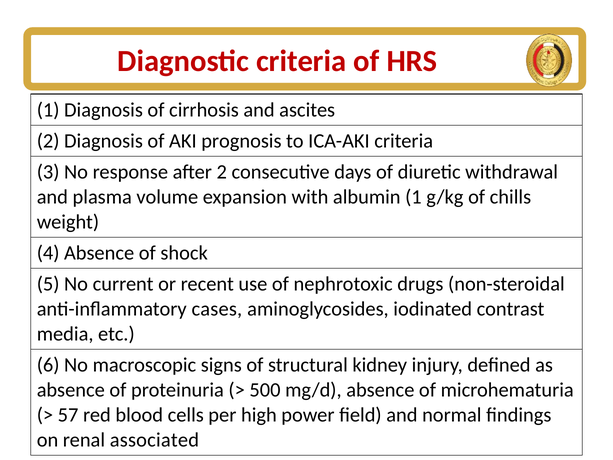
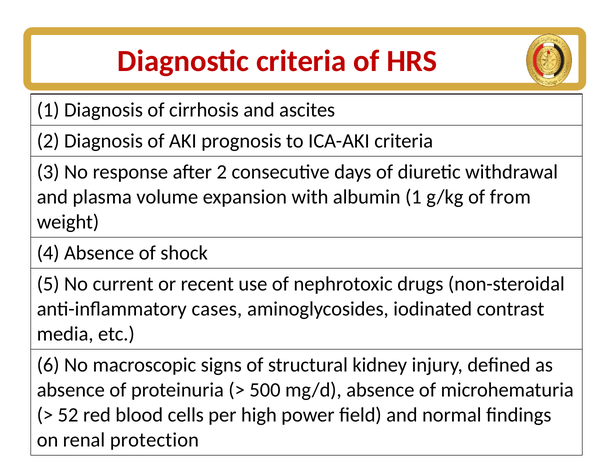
chills: chills -> from
57: 57 -> 52
associated: associated -> protection
